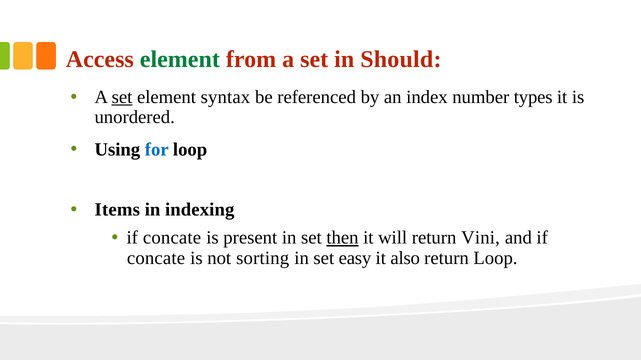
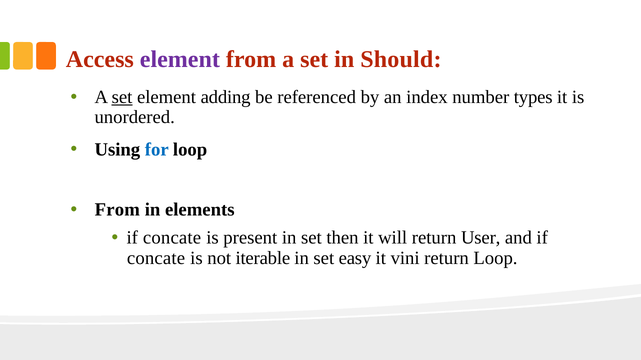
element at (180, 59) colour: green -> purple
syntax: syntax -> adding
Items at (117, 210): Items -> From
indexing: indexing -> elements
then underline: present -> none
Vini: Vini -> User
sorting: sorting -> iterable
also: also -> vini
